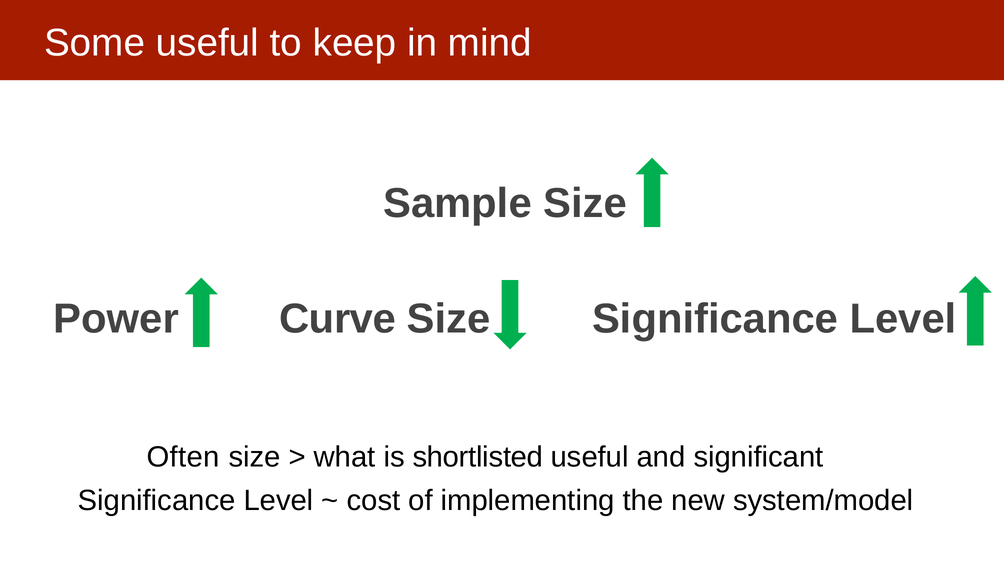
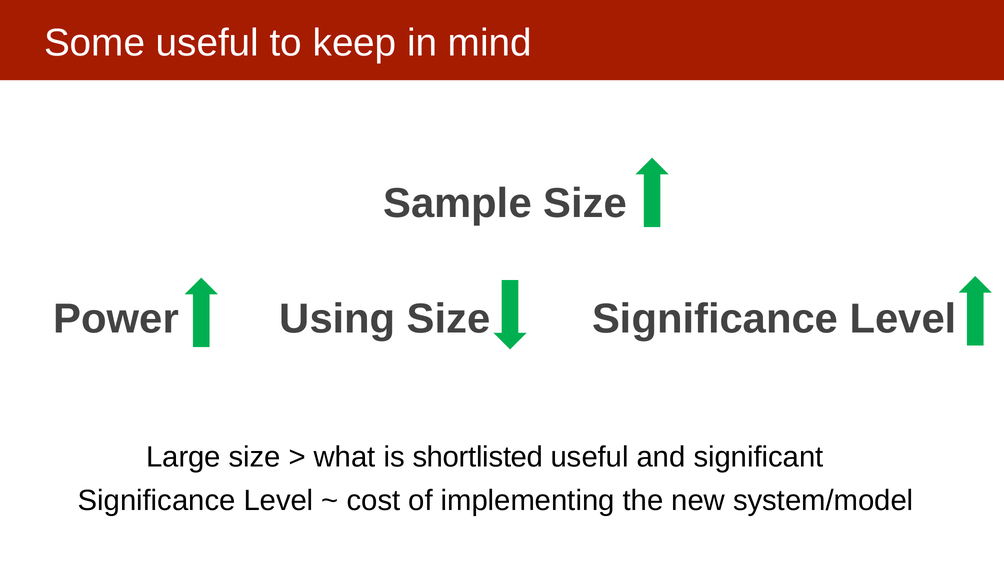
Curve: Curve -> Using
Often: Often -> Large
